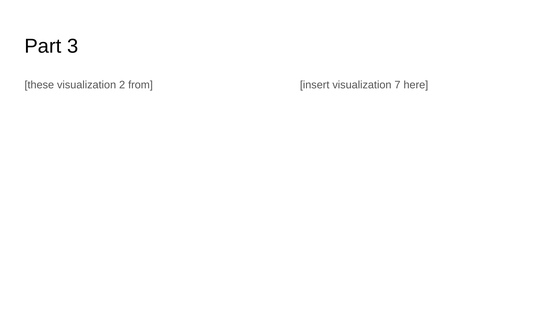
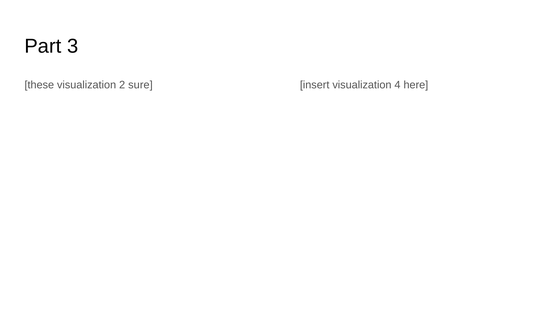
from: from -> sure
7: 7 -> 4
